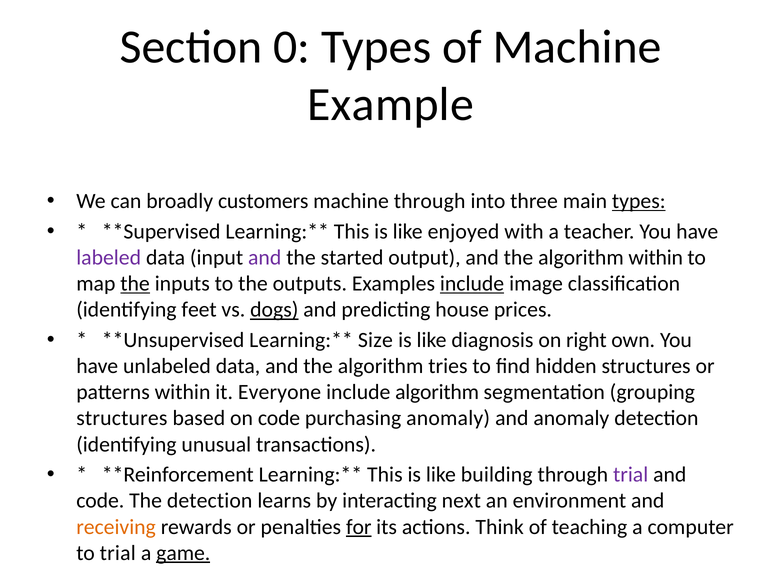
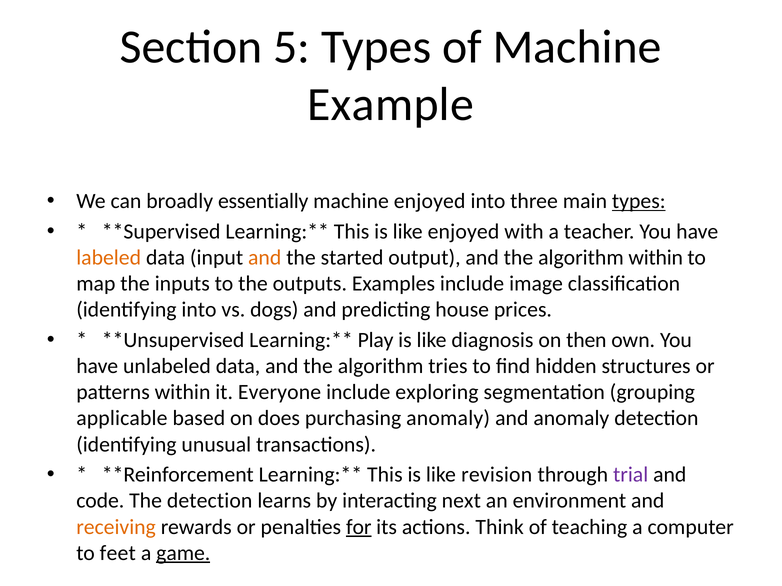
0: 0 -> 5
customers: customers -> essentially
machine through: through -> enjoyed
labeled colour: purple -> orange
and at (265, 258) colour: purple -> orange
the at (135, 284) underline: present -> none
include at (472, 284) underline: present -> none
identifying feet: feet -> into
dogs underline: present -> none
Size: Size -> Play
right: right -> then
include algorithm: algorithm -> exploring
structures at (122, 419): structures -> applicable
on code: code -> does
building: building -> revision
to trial: trial -> feet
